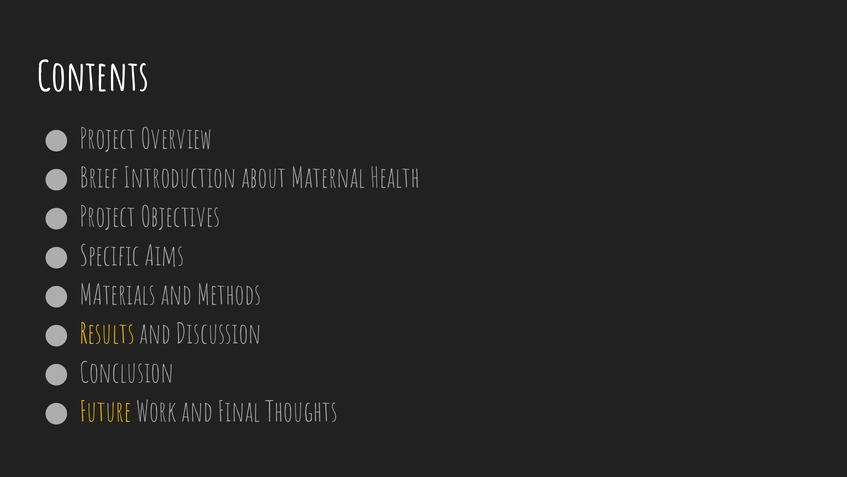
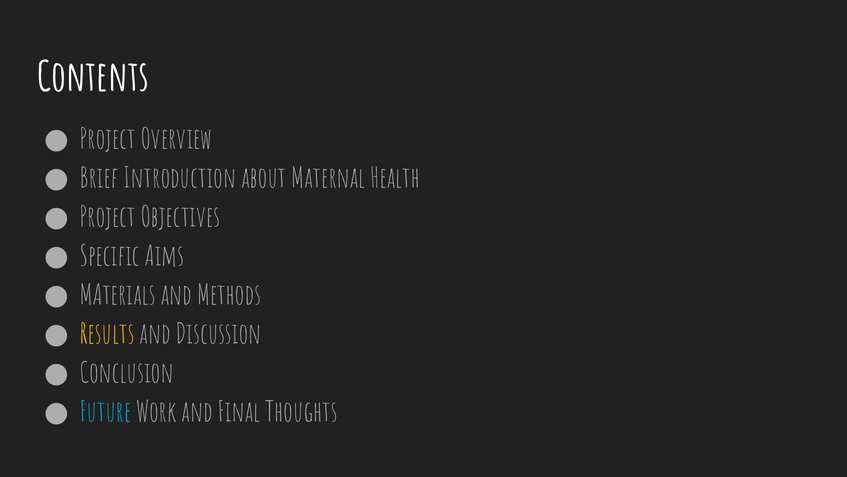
Future colour: yellow -> light blue
